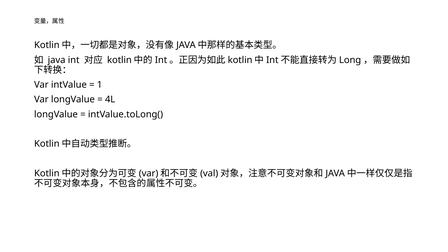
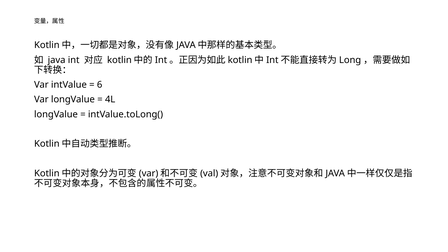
1: 1 -> 6
